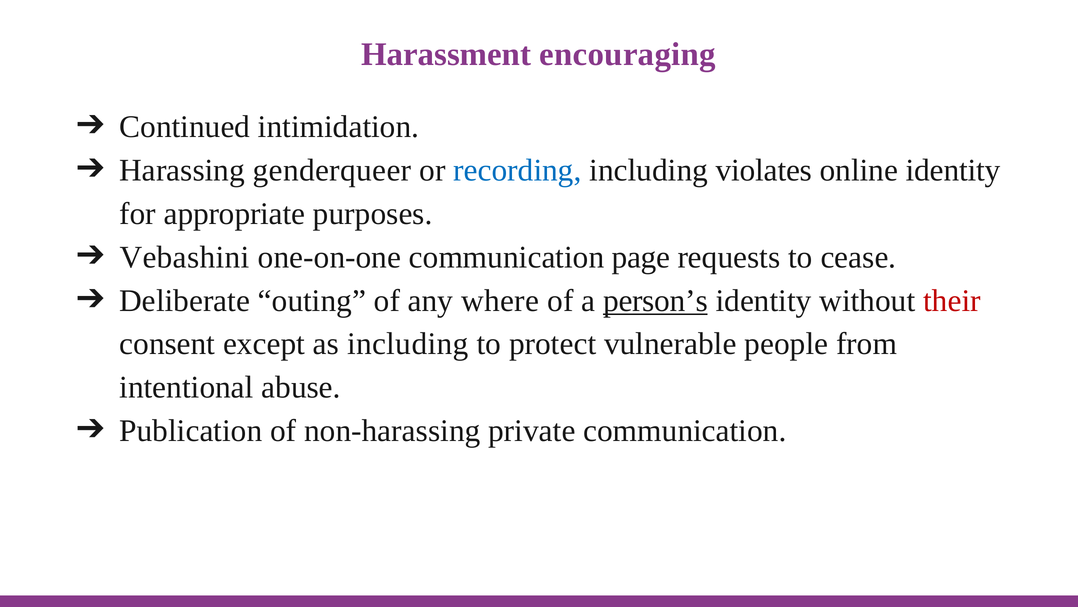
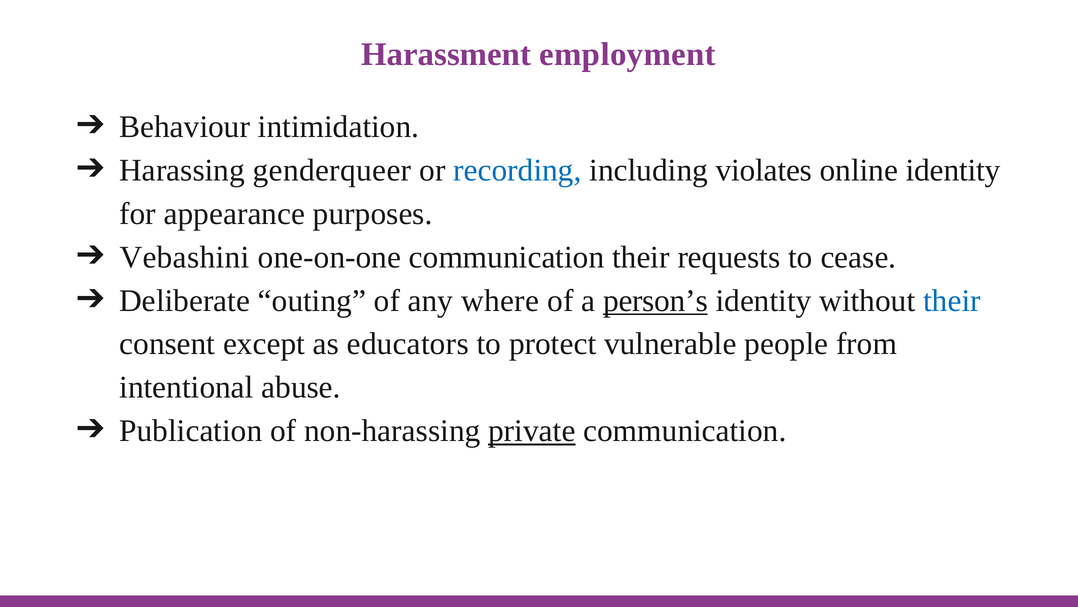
encouraging: encouraging -> employment
Continued: Continued -> Behaviour
appropriate: appropriate -> appearance
communication page: page -> their
their at (952, 300) colour: red -> blue
as including: including -> educators
private underline: none -> present
